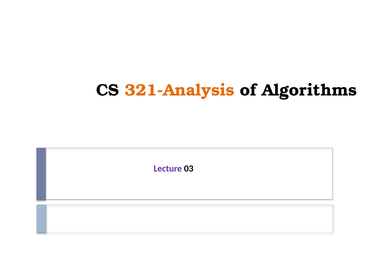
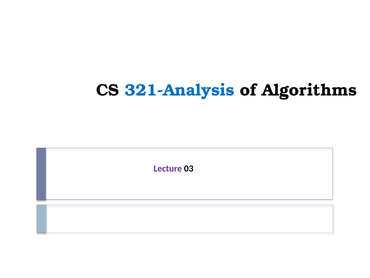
321-Analysis colour: orange -> blue
